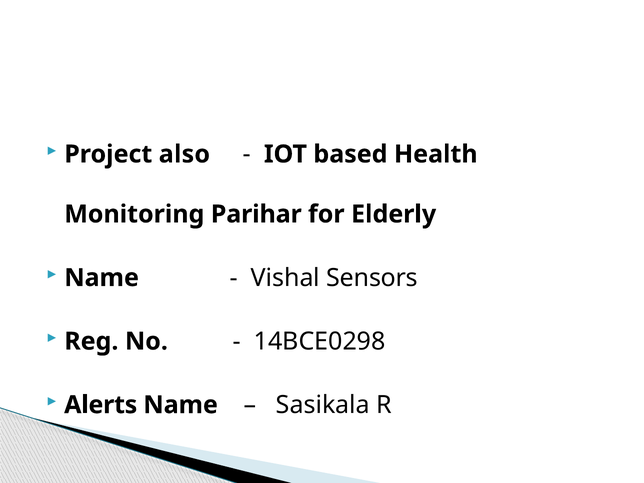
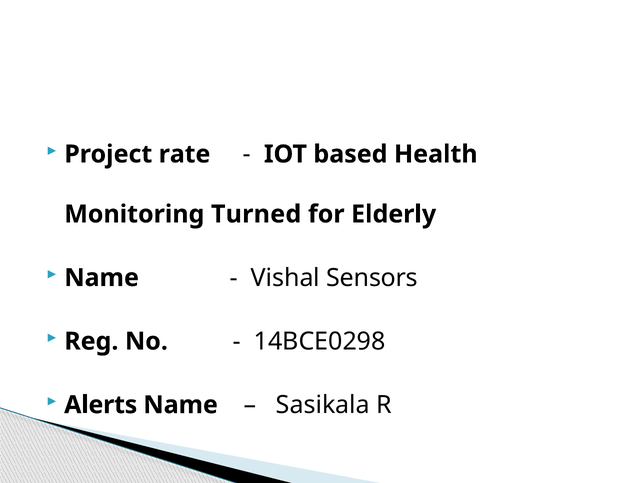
also: also -> rate
Parihar: Parihar -> Turned
